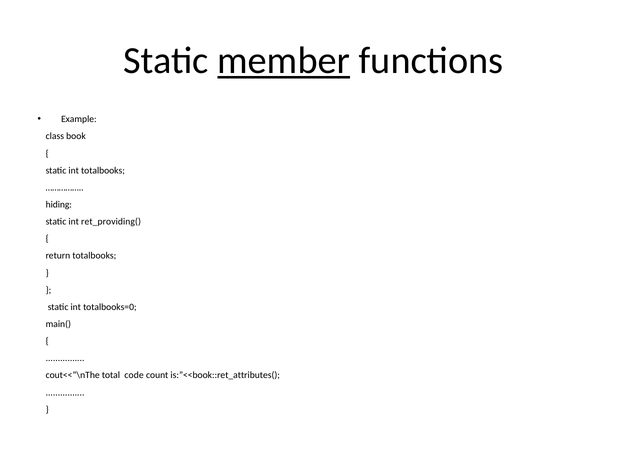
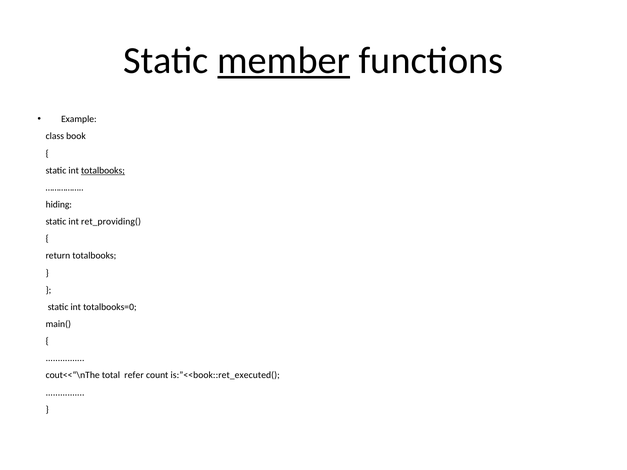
totalbooks at (103, 171) underline: none -> present
code: code -> refer
is:”<<book::ret_attributes(: is:”<<book::ret_attributes( -> is:”<<book::ret_executed(
